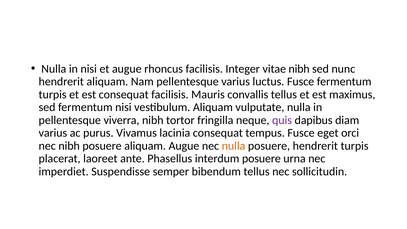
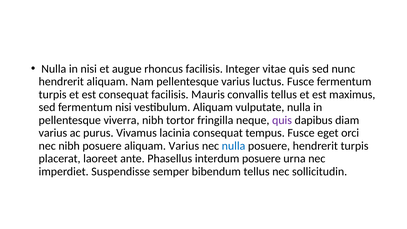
vitae nibh: nibh -> quis
aliquam Augue: Augue -> Varius
nulla at (234, 146) colour: orange -> blue
